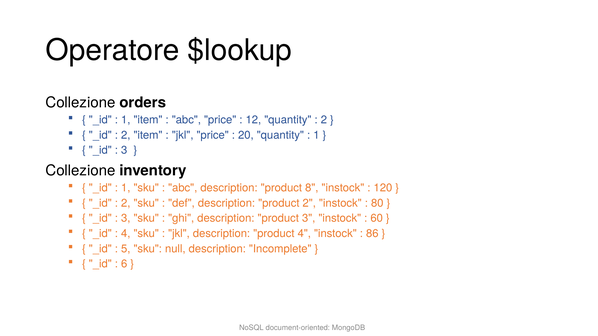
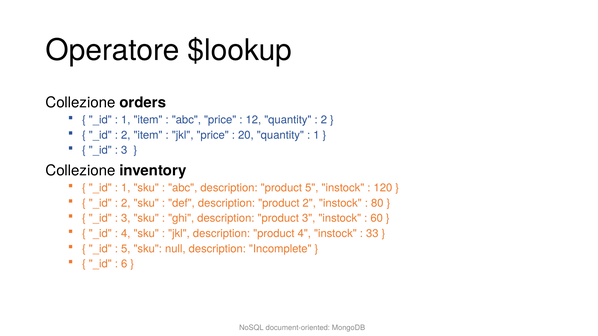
product 8: 8 -> 5
86: 86 -> 33
